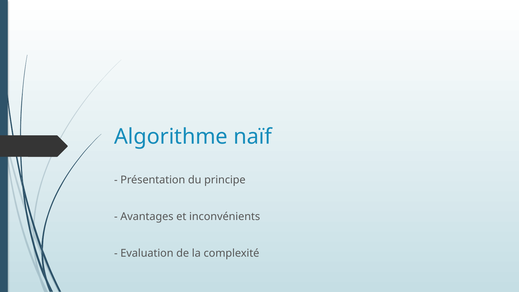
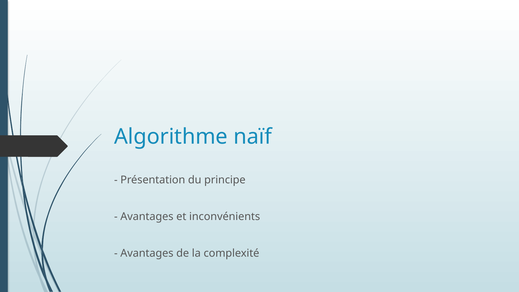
Evaluation at (147, 253): Evaluation -> Avantages
